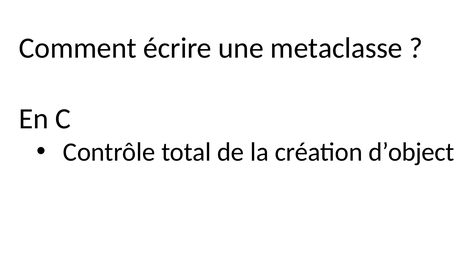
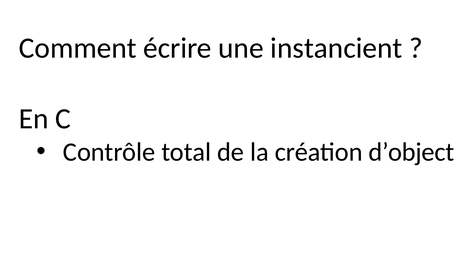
metaclasse: metaclasse -> instancient
